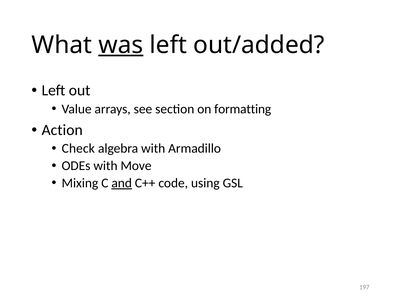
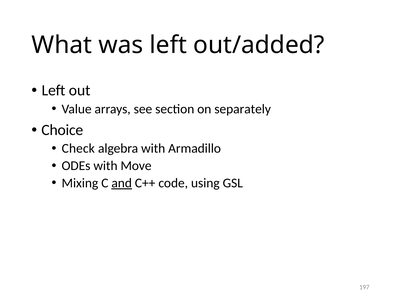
was underline: present -> none
formatting: formatting -> separately
Action: Action -> Choice
